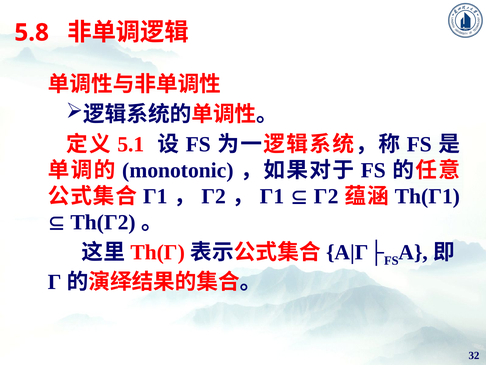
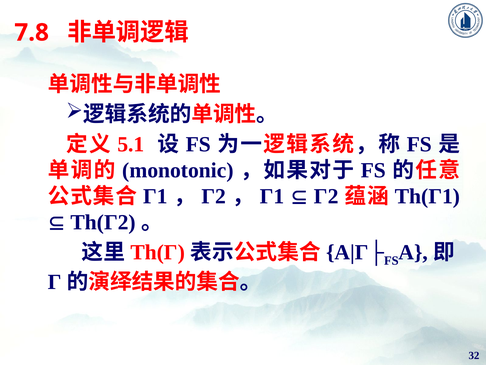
5.8: 5.8 -> 7.8
